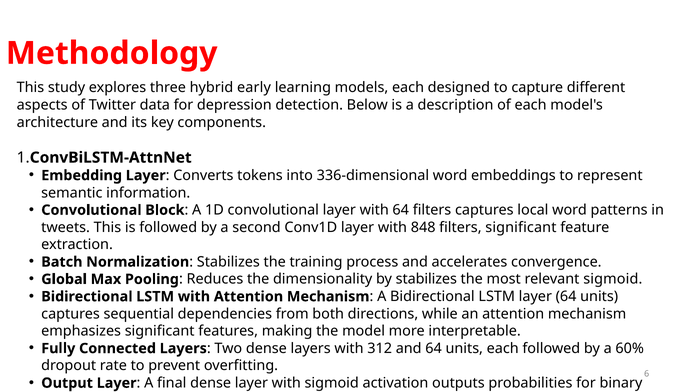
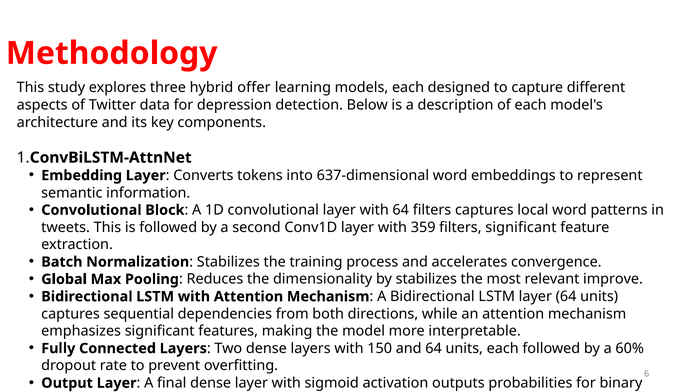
early: early -> offer
336-dimensional: 336-dimensional -> 637-dimensional
848: 848 -> 359
relevant sigmoid: sigmoid -> improve
312: 312 -> 150
